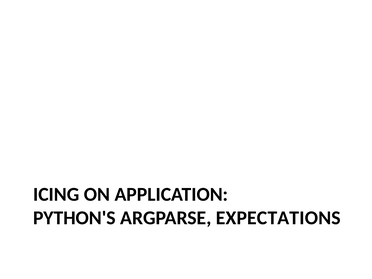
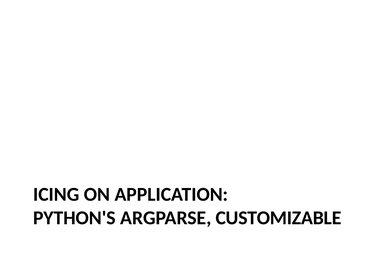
EXPECTATIONS: EXPECTATIONS -> CUSTOMIZABLE
